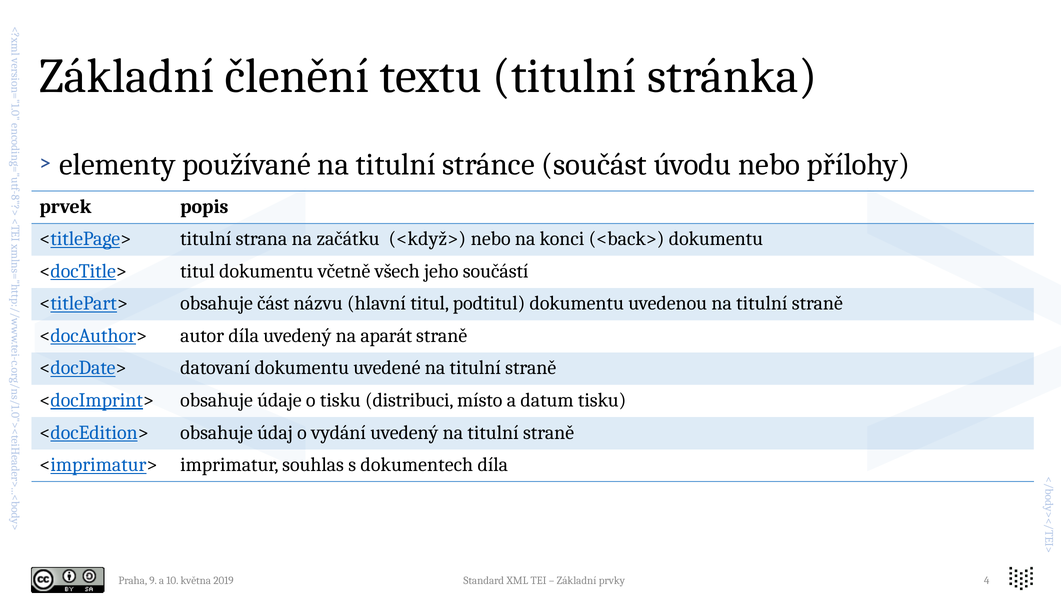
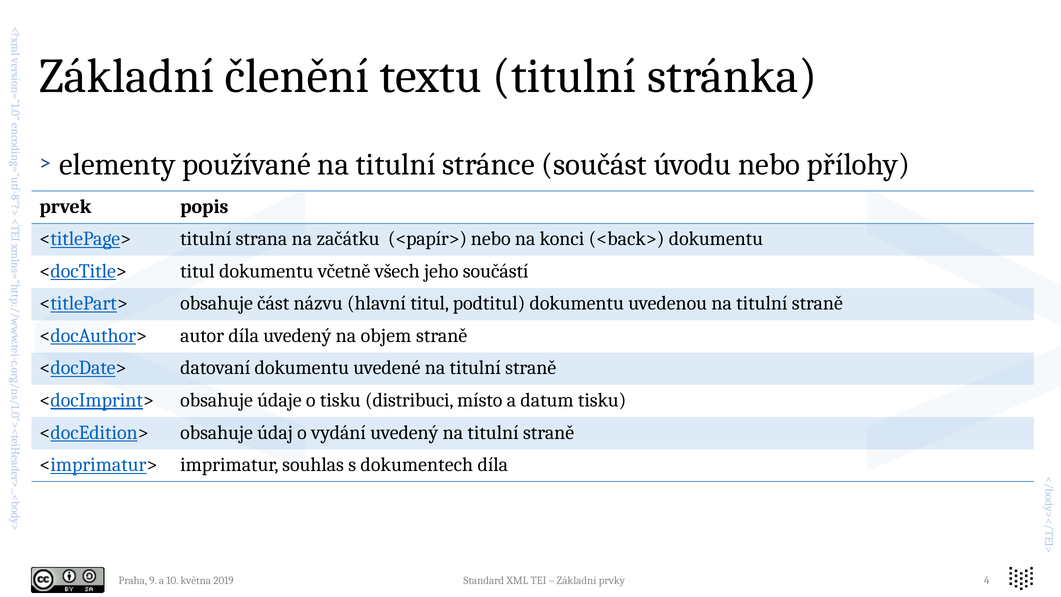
<když>: <když> -> <papír>
aparát: aparát -> objem
